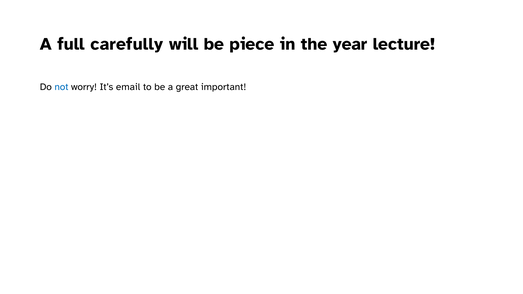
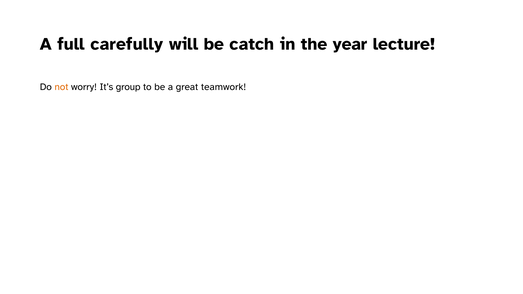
piece: piece -> catch
not colour: blue -> orange
email: email -> group
important: important -> teamwork
